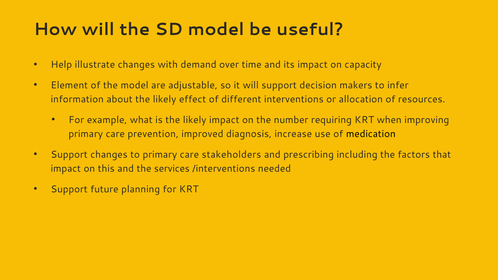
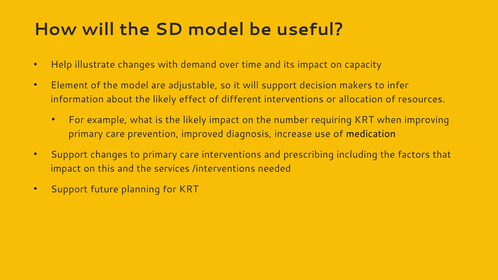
care stakeholders: stakeholders -> interventions
